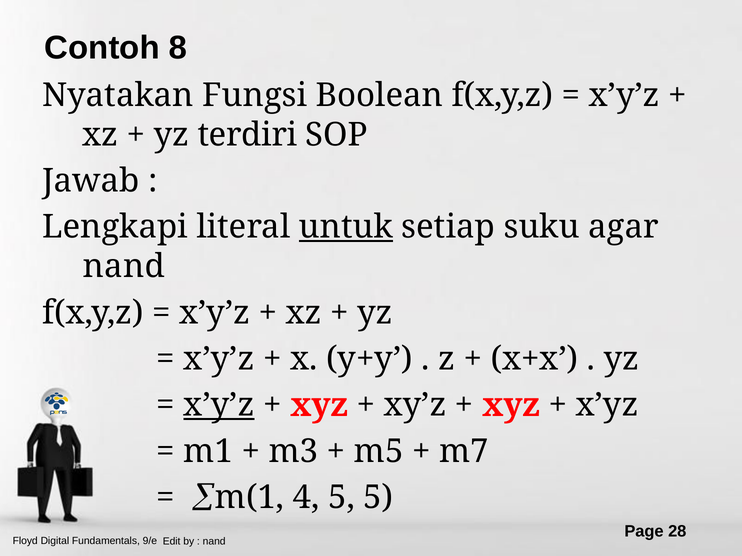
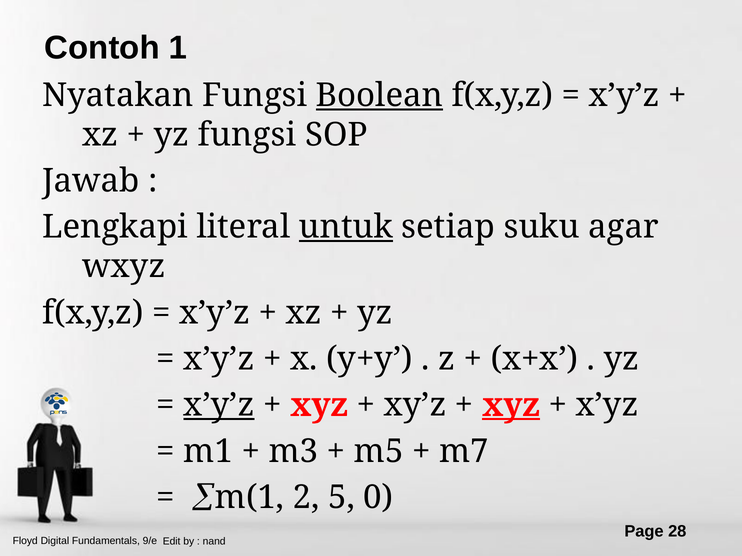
8: 8 -> 1
Boolean underline: none -> present
yz terdiri: terdiri -> fungsi
nand at (124, 267): nand -> wxyz
xyz at (511, 405) underline: none -> present
4: 4 -> 2
5 5: 5 -> 0
